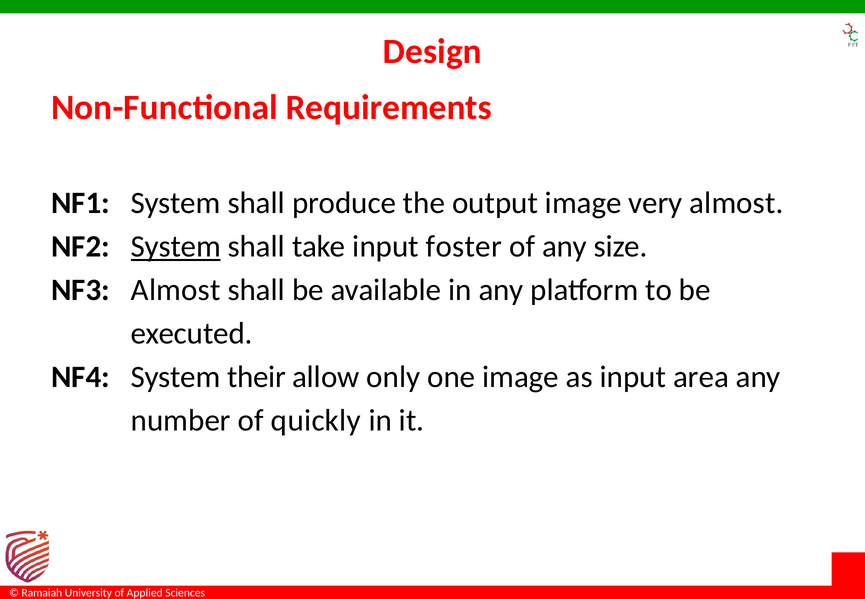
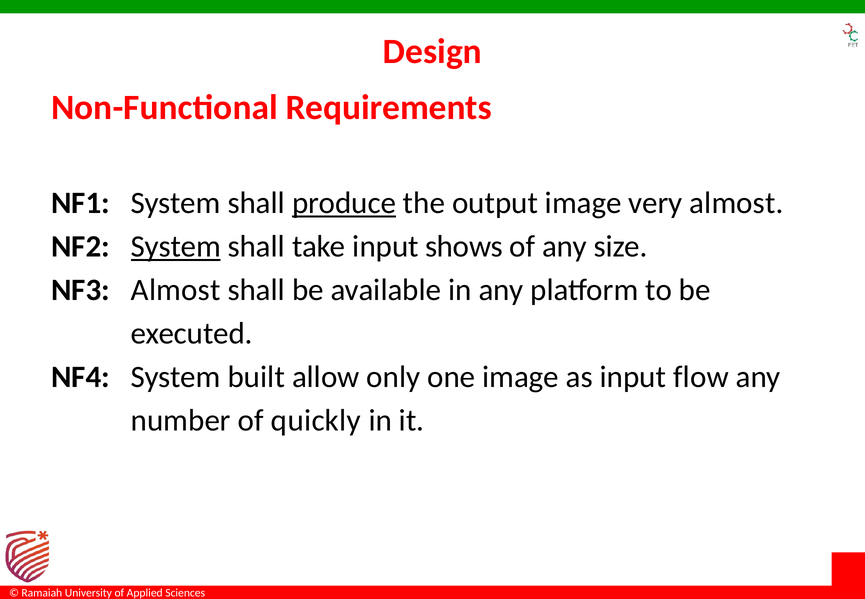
produce underline: none -> present
foster: foster -> shows
their: their -> built
area: area -> flow
